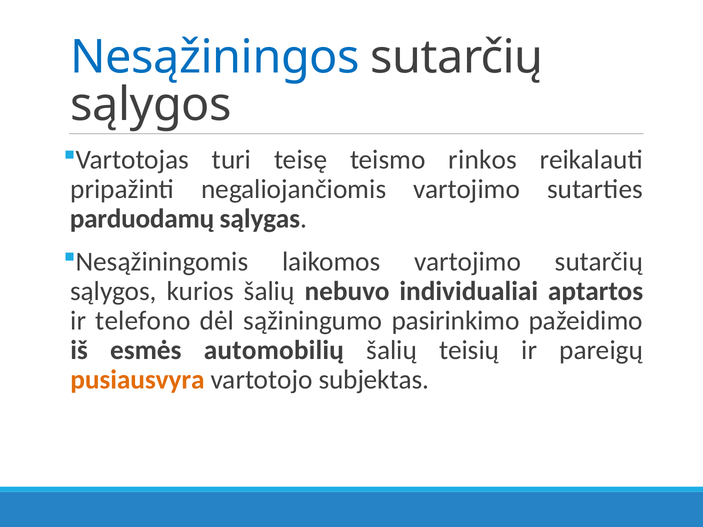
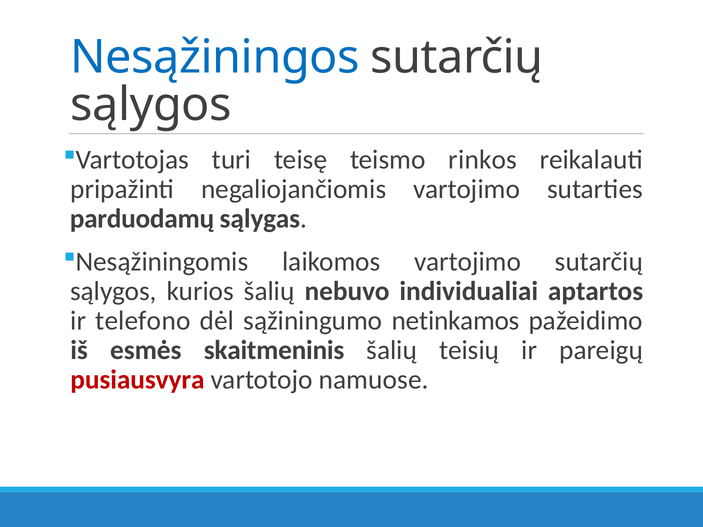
pasirinkimo: pasirinkimo -> netinkamos
automobilių: automobilių -> skaitmeninis
pusiausvyra colour: orange -> red
subjektas: subjektas -> namuose
